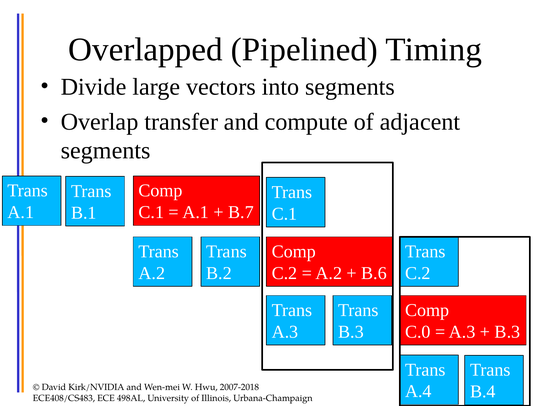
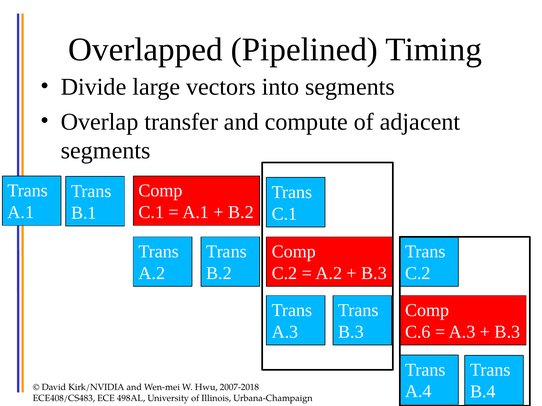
B.7 at (241, 213): B.7 -> B.2
B.6 at (374, 274): B.6 -> B.3
C.0: C.0 -> C.6
